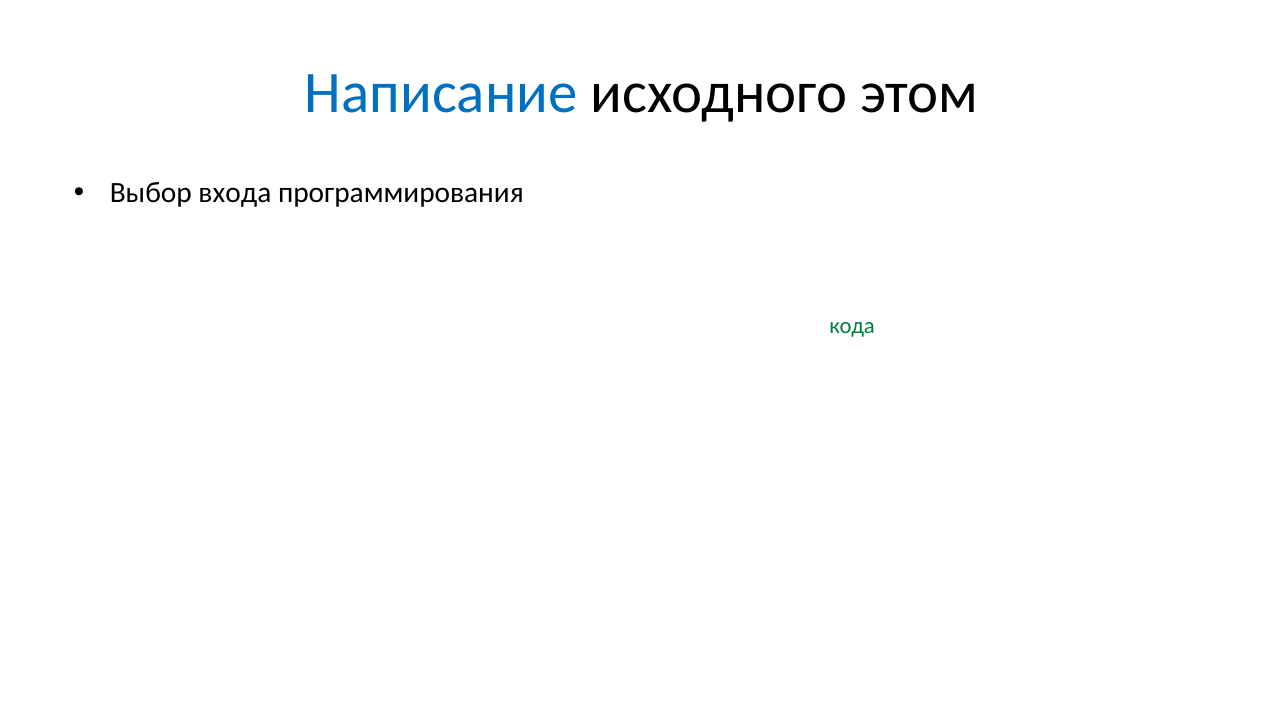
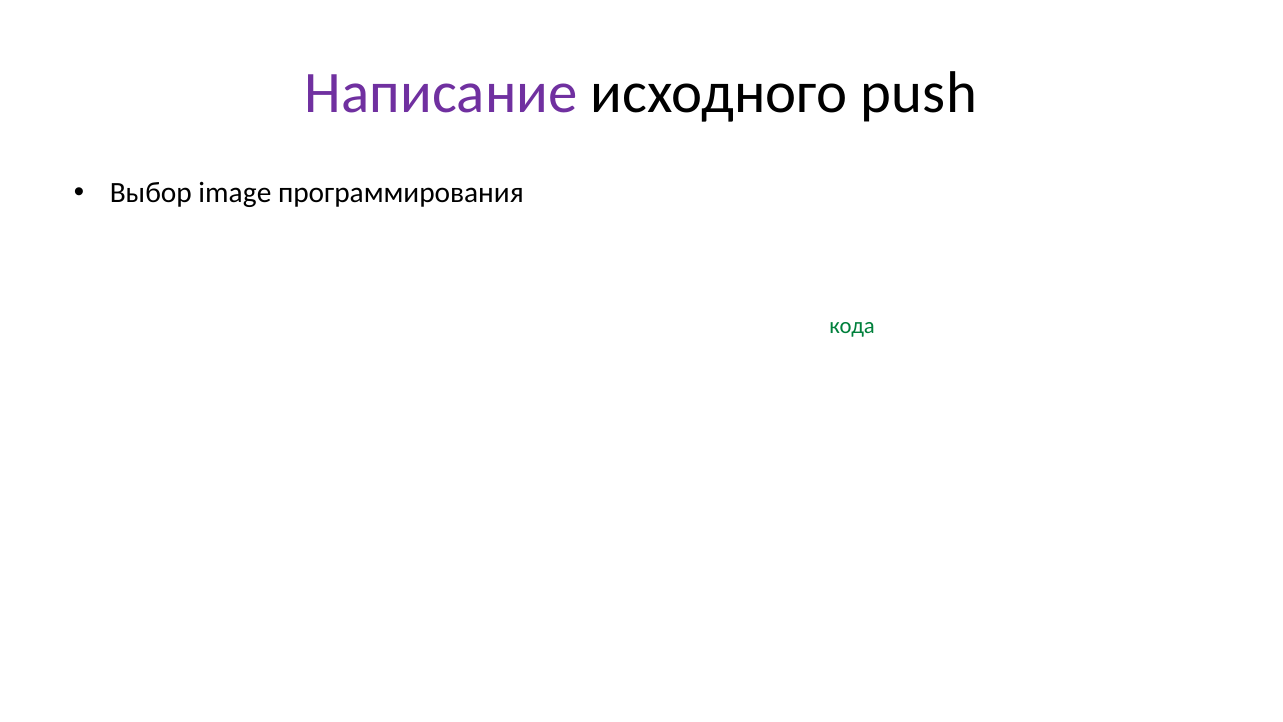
Написание colour: blue -> purple
этом: этом -> push
входа: входа -> image
